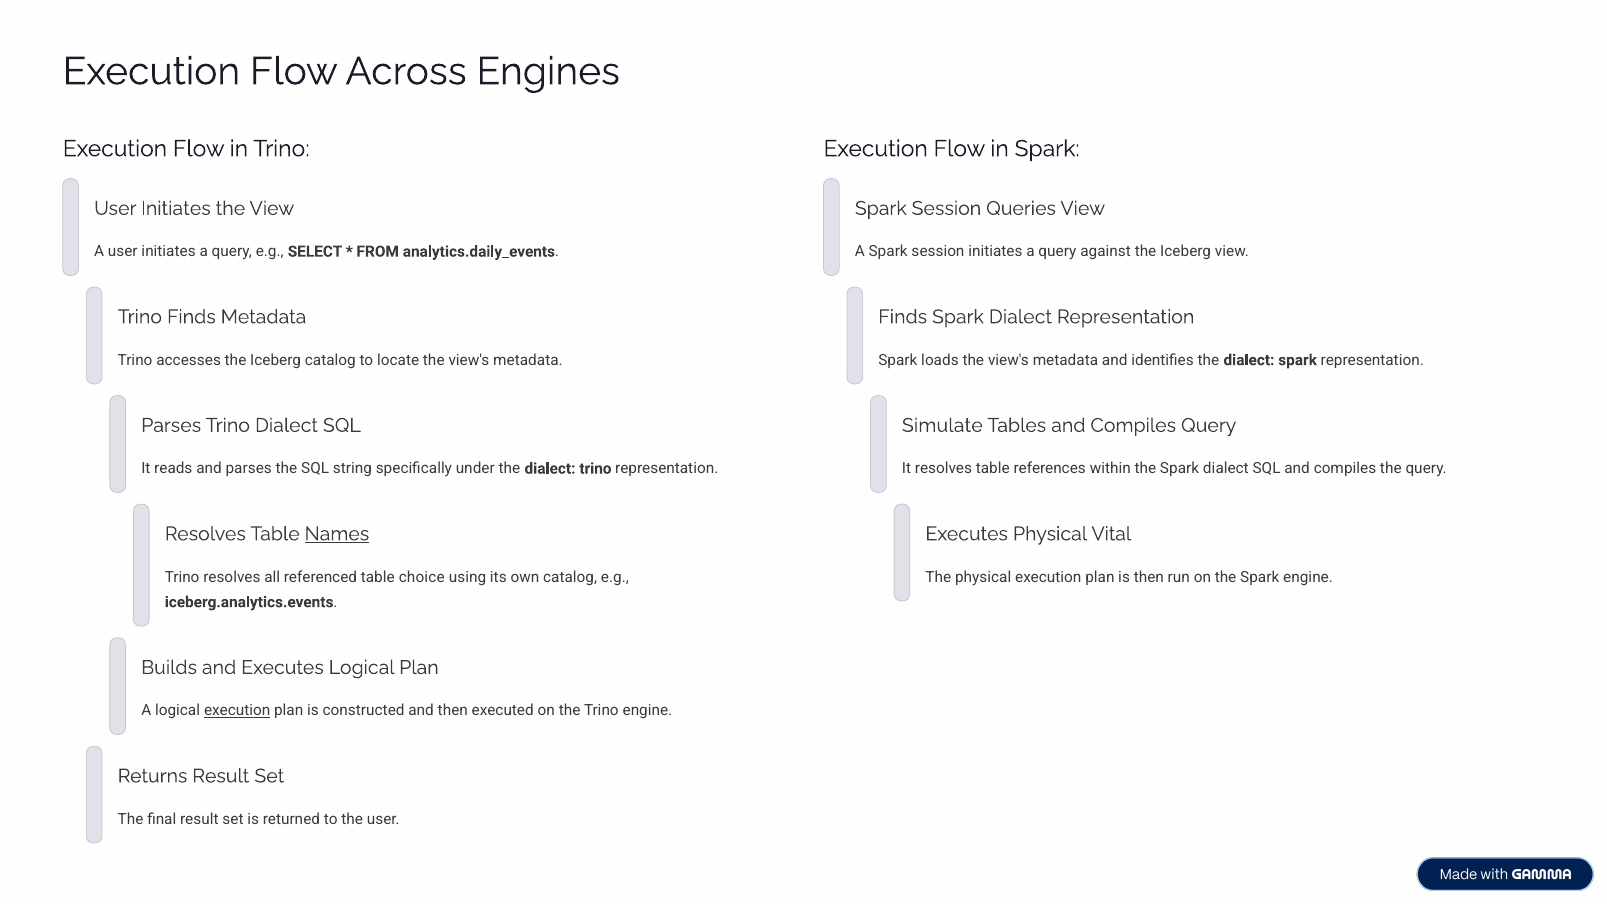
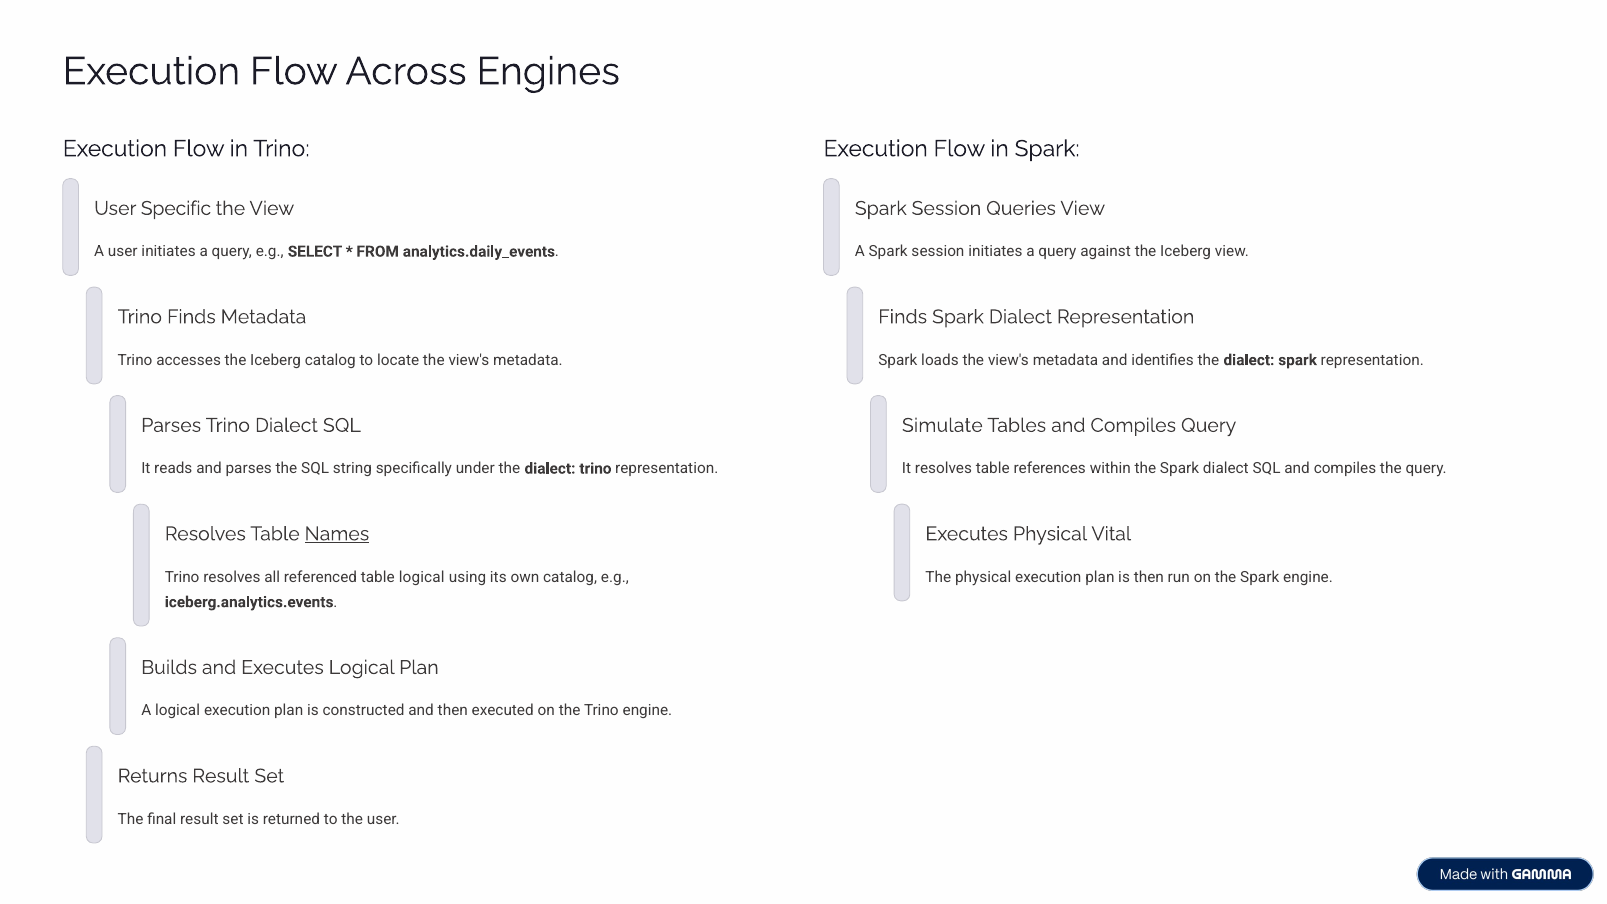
Initiates at (176, 208): Initiates -> Specific
table choice: choice -> logical
execution at (237, 711) underline: present -> none
